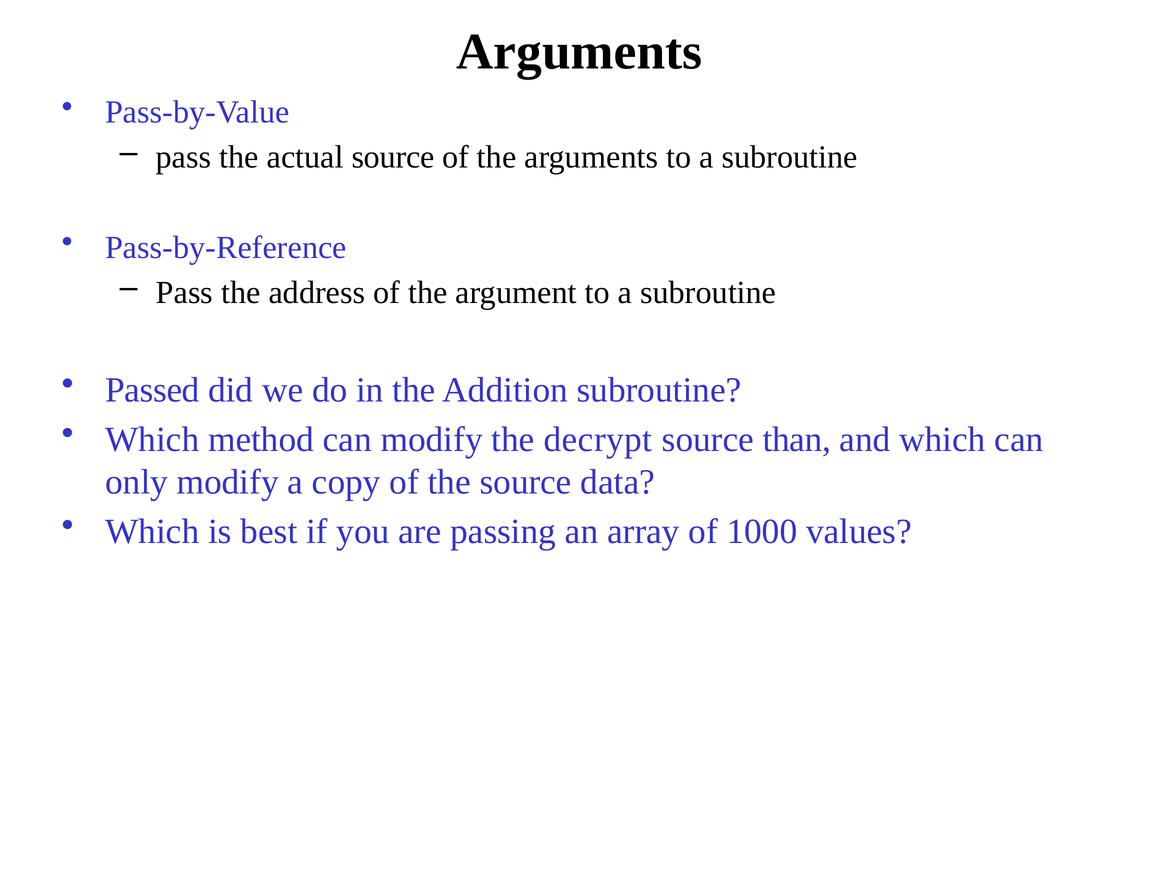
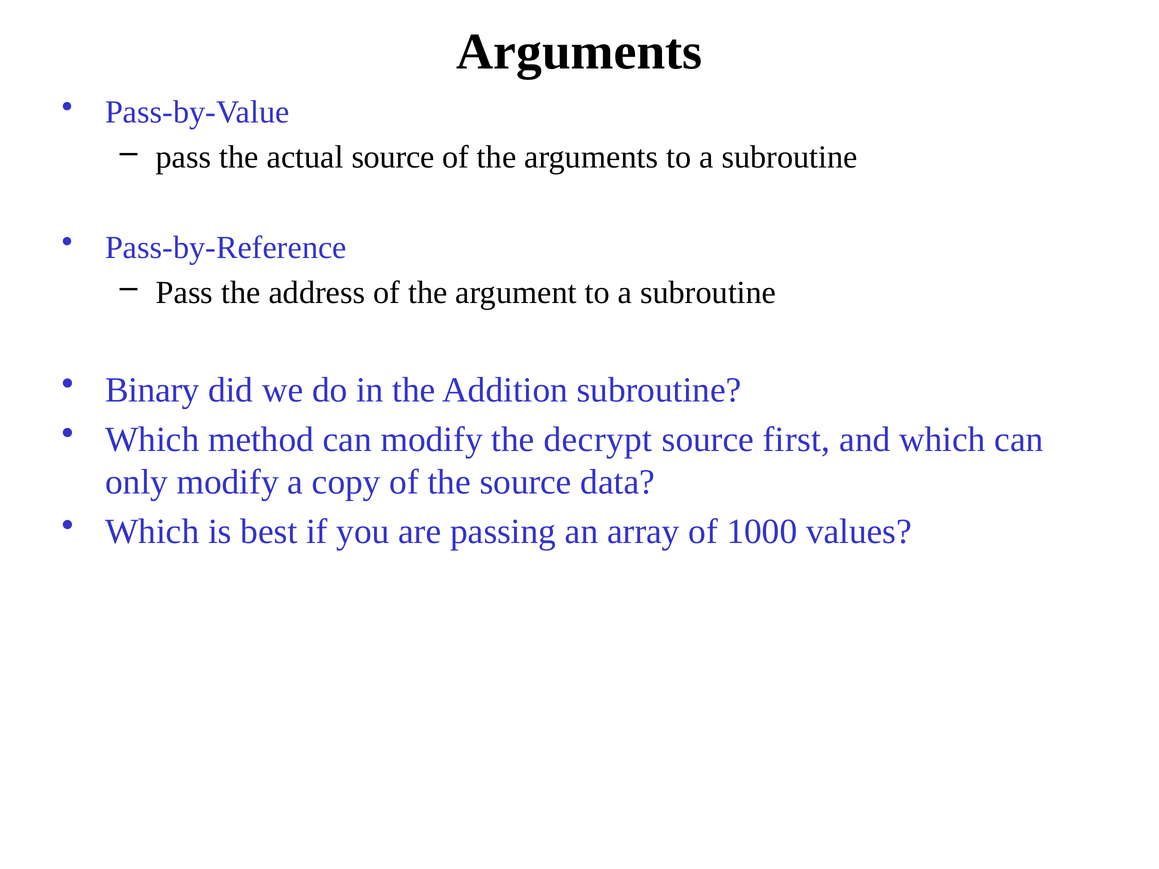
Passed: Passed -> Binary
than: than -> first
